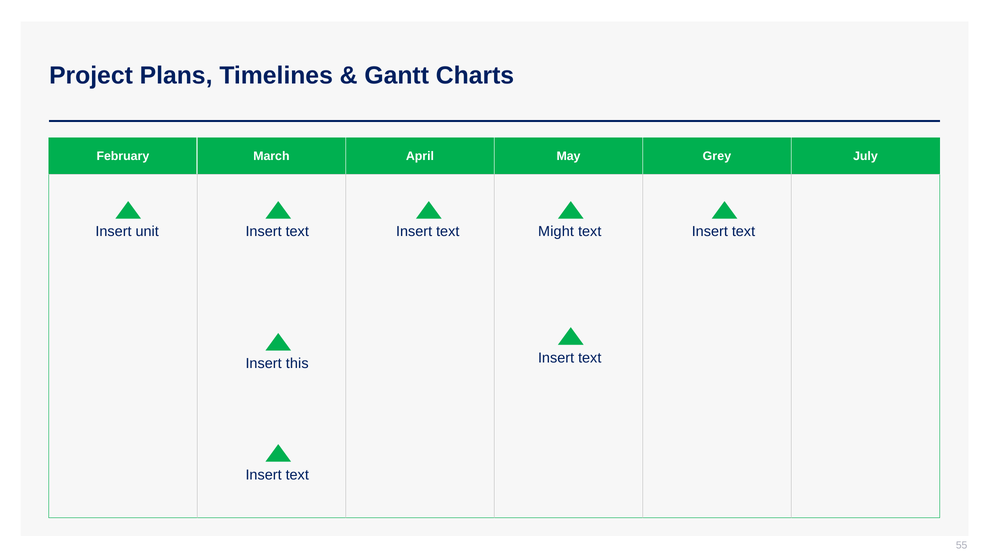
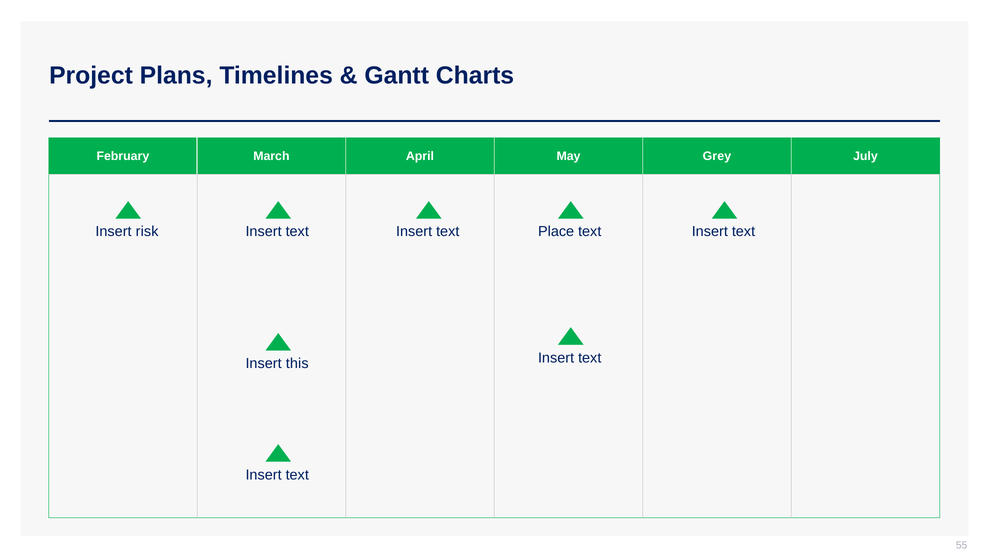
unit: unit -> risk
Might: Might -> Place
